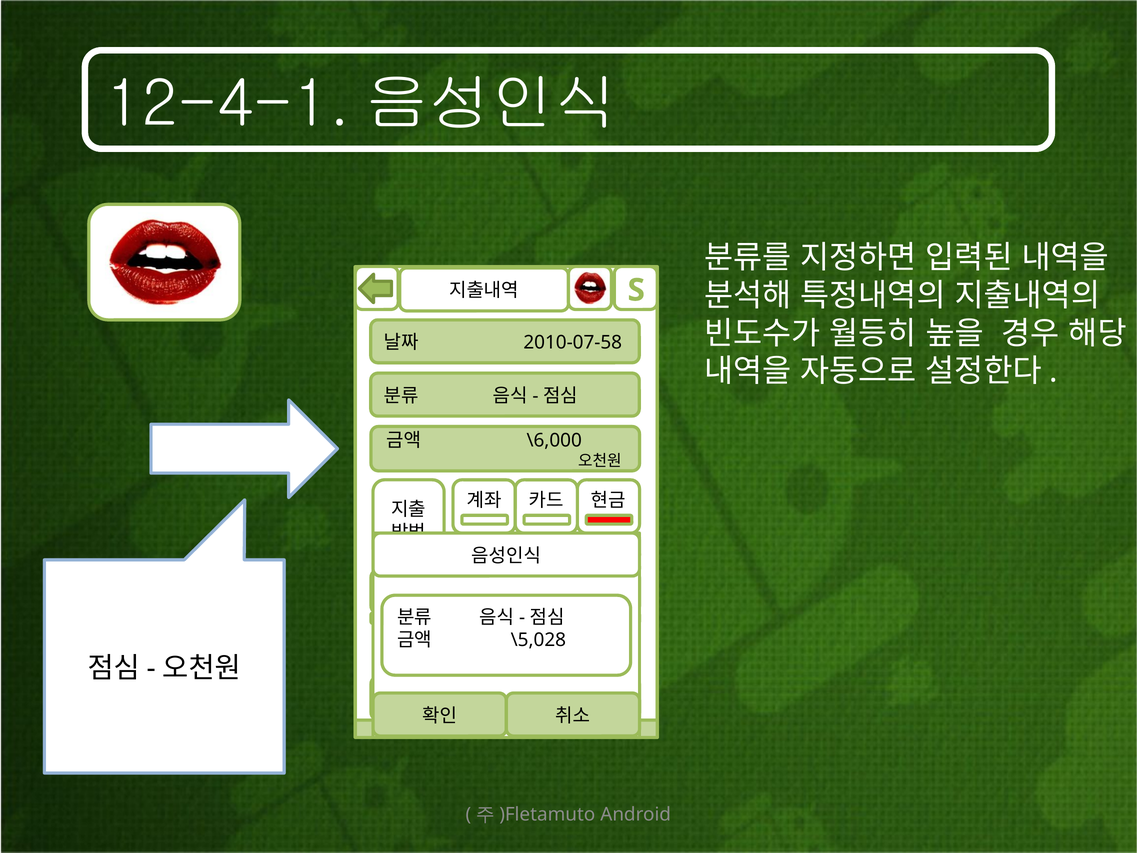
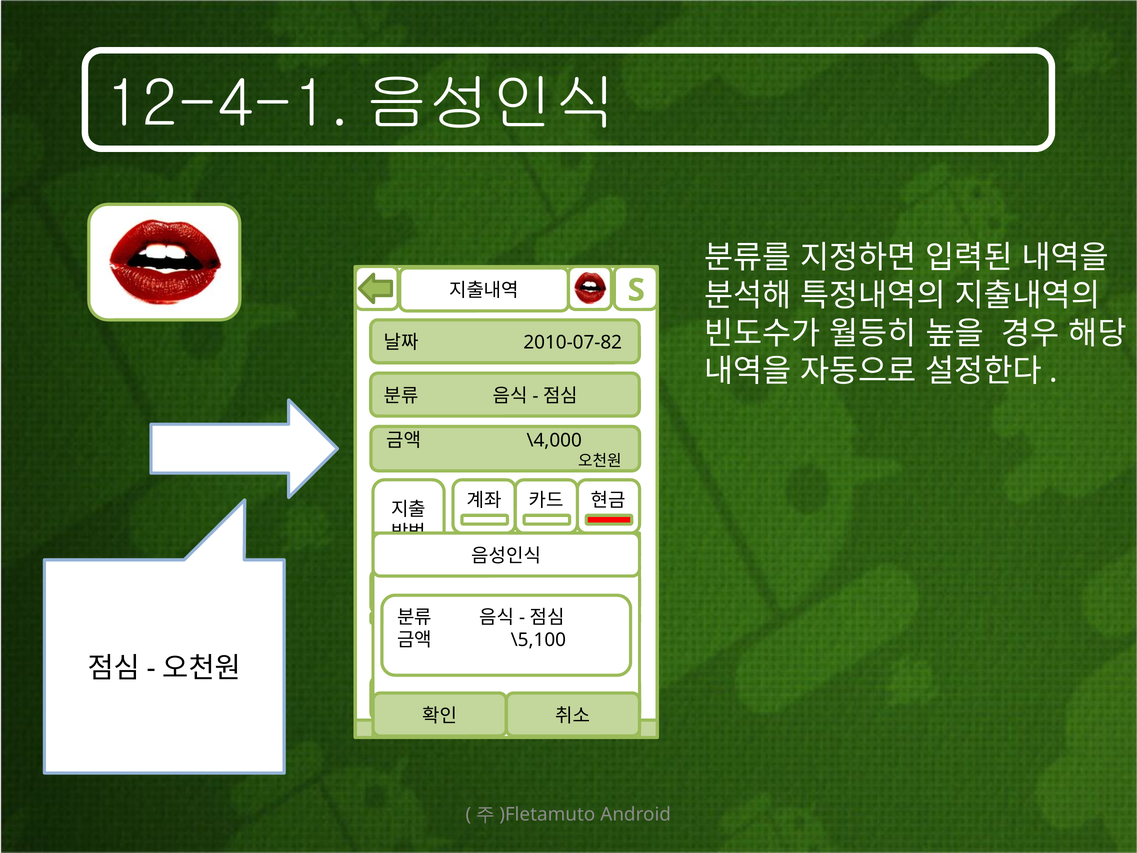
2010-07-58: 2010-07-58 -> 2010-07-82
\6,000: \6,000 -> \4,000
\5,028: \5,028 -> \5,100
